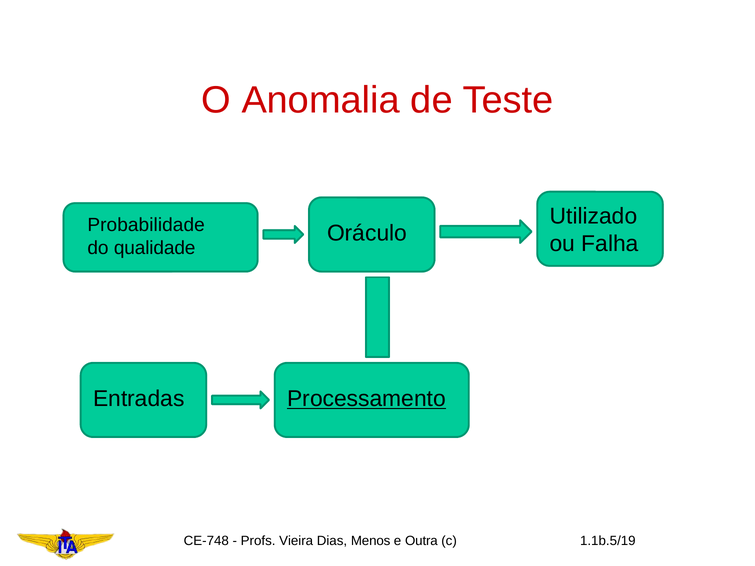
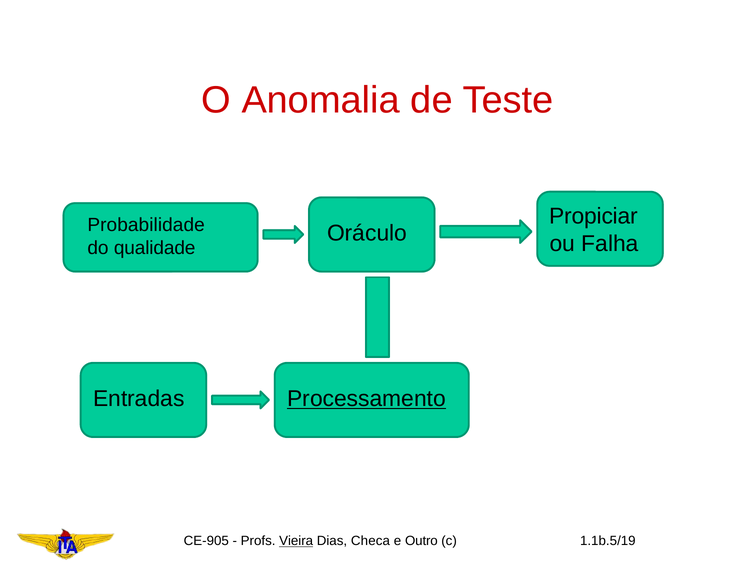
Utilizado: Utilizado -> Propiciar
CE-748: CE-748 -> CE-905
Vieira underline: none -> present
Menos: Menos -> Checa
Outra: Outra -> Outro
